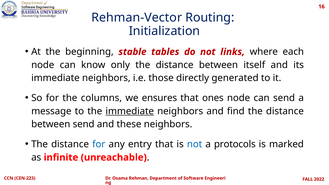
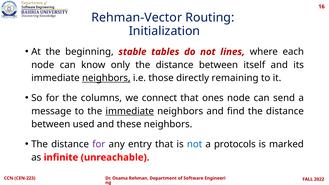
links: links -> lines
neighbors at (106, 78) underline: none -> present
generated: generated -> remaining
ensures: ensures -> connect
between send: send -> used
for at (99, 144) colour: blue -> purple
